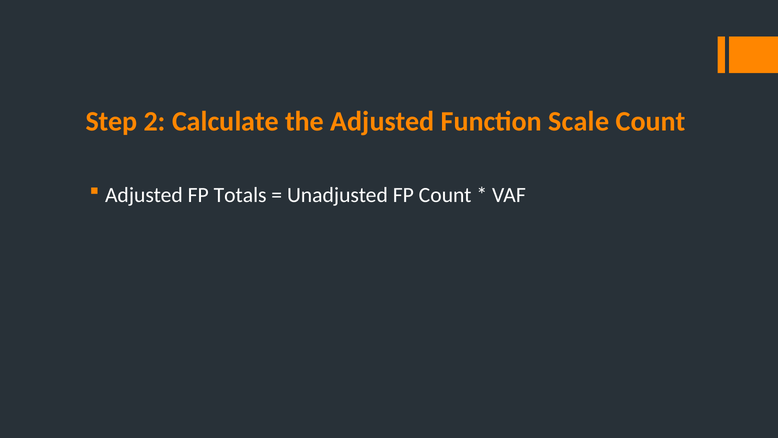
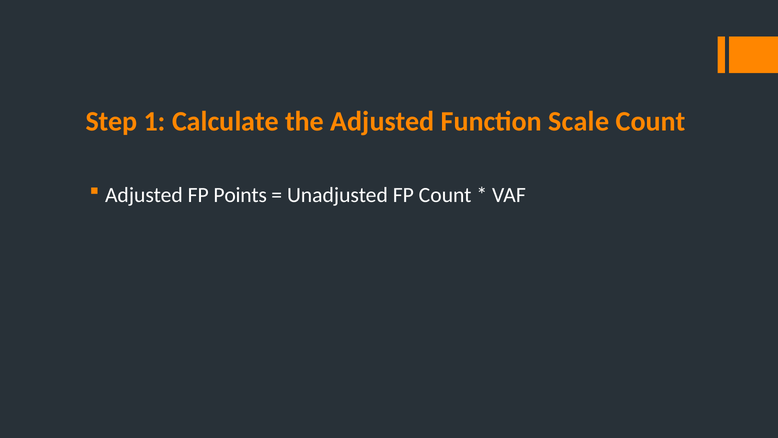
2: 2 -> 1
Totals: Totals -> Points
